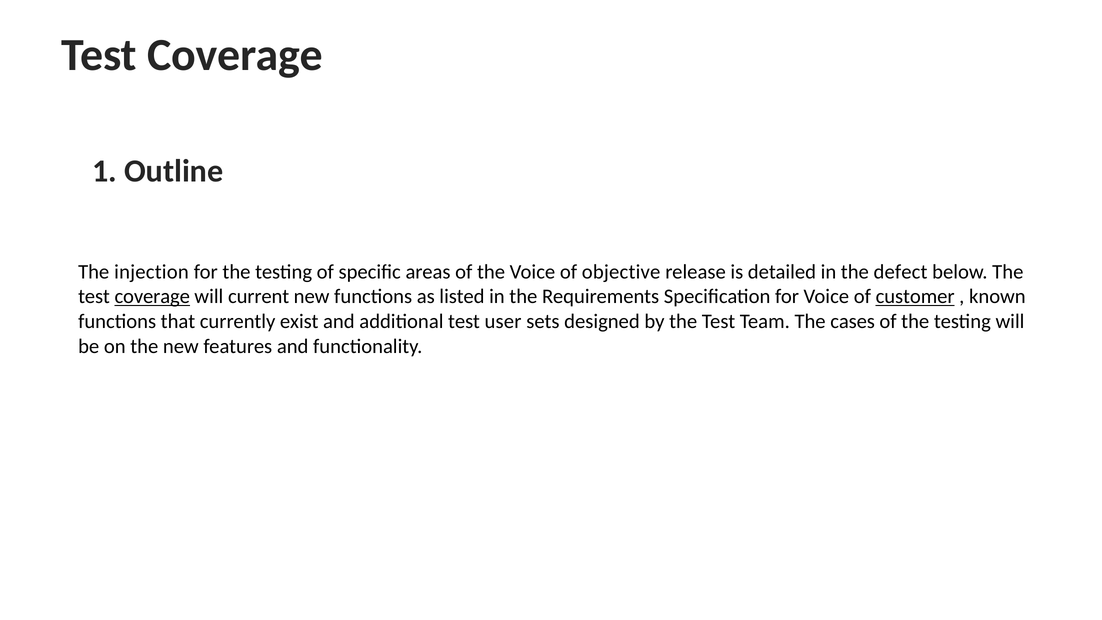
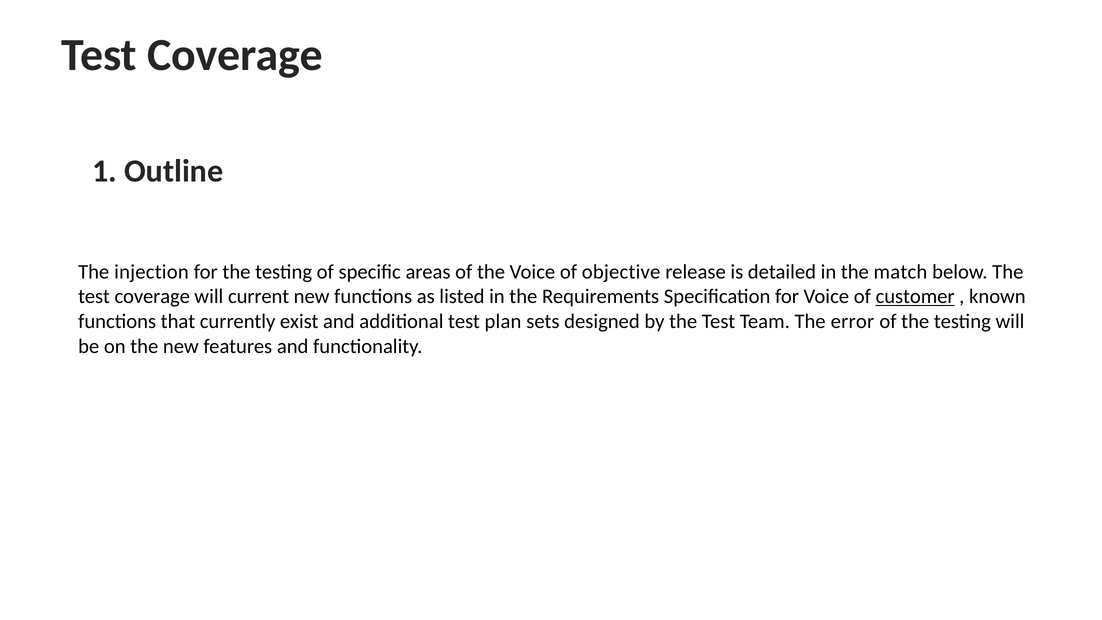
defect: defect -> match
coverage at (152, 297) underline: present -> none
user: user -> plan
cases: cases -> error
